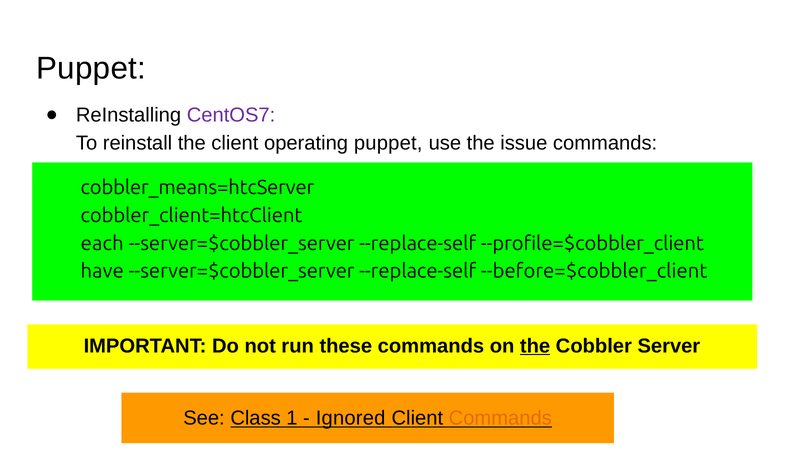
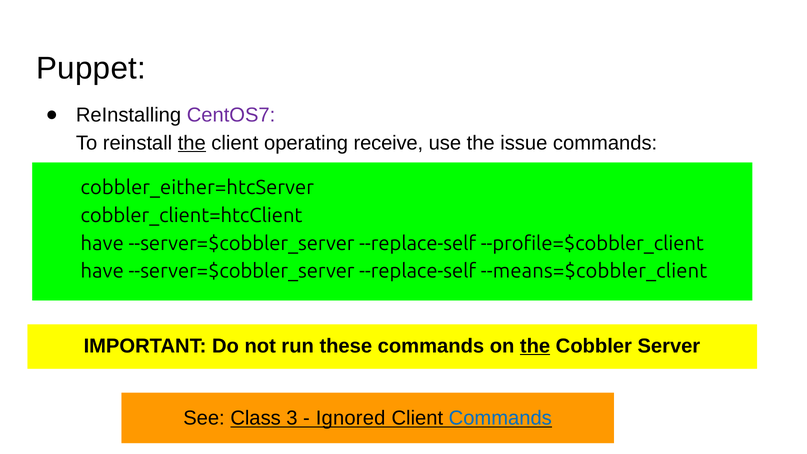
the at (192, 143) underline: none -> present
operating puppet: puppet -> receive
cobbler_means=htcServer: cobbler_means=htcServer -> cobbler_either=htcServer
each at (102, 243): each -> have
--before=$cobbler_client: --before=$cobbler_client -> --means=$cobbler_client
1: 1 -> 3
Commands at (500, 418) colour: orange -> blue
